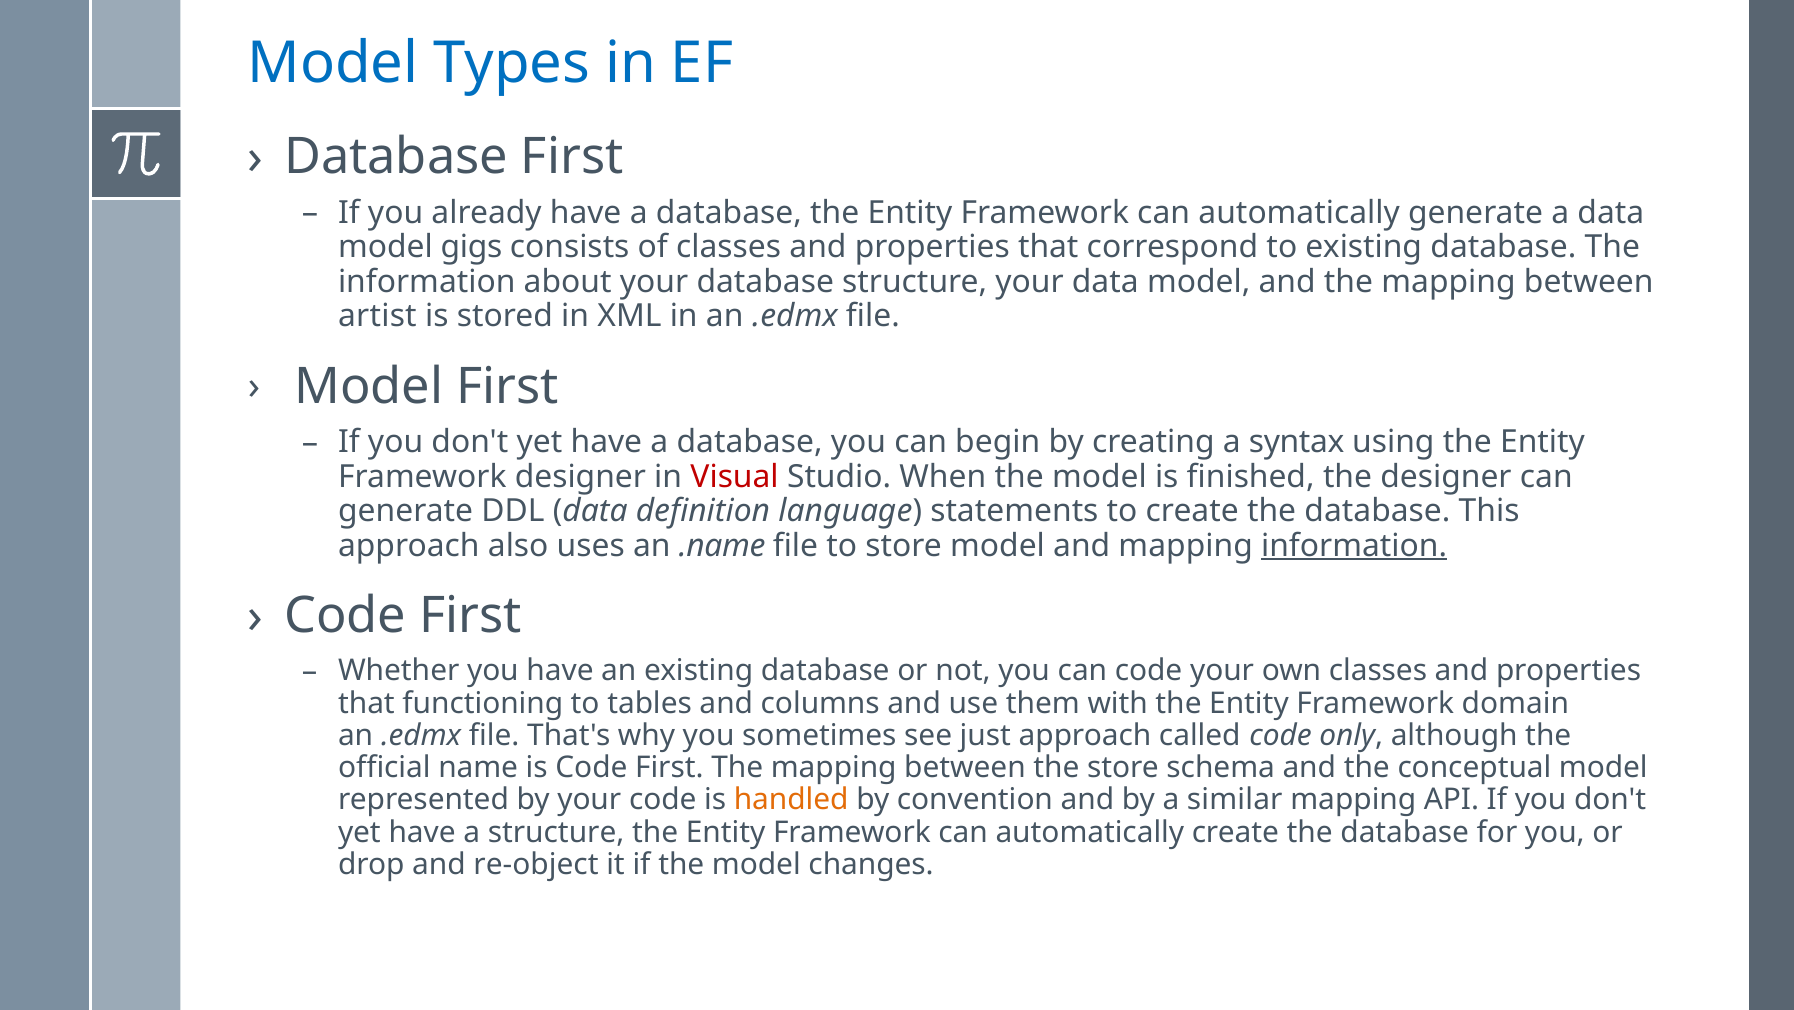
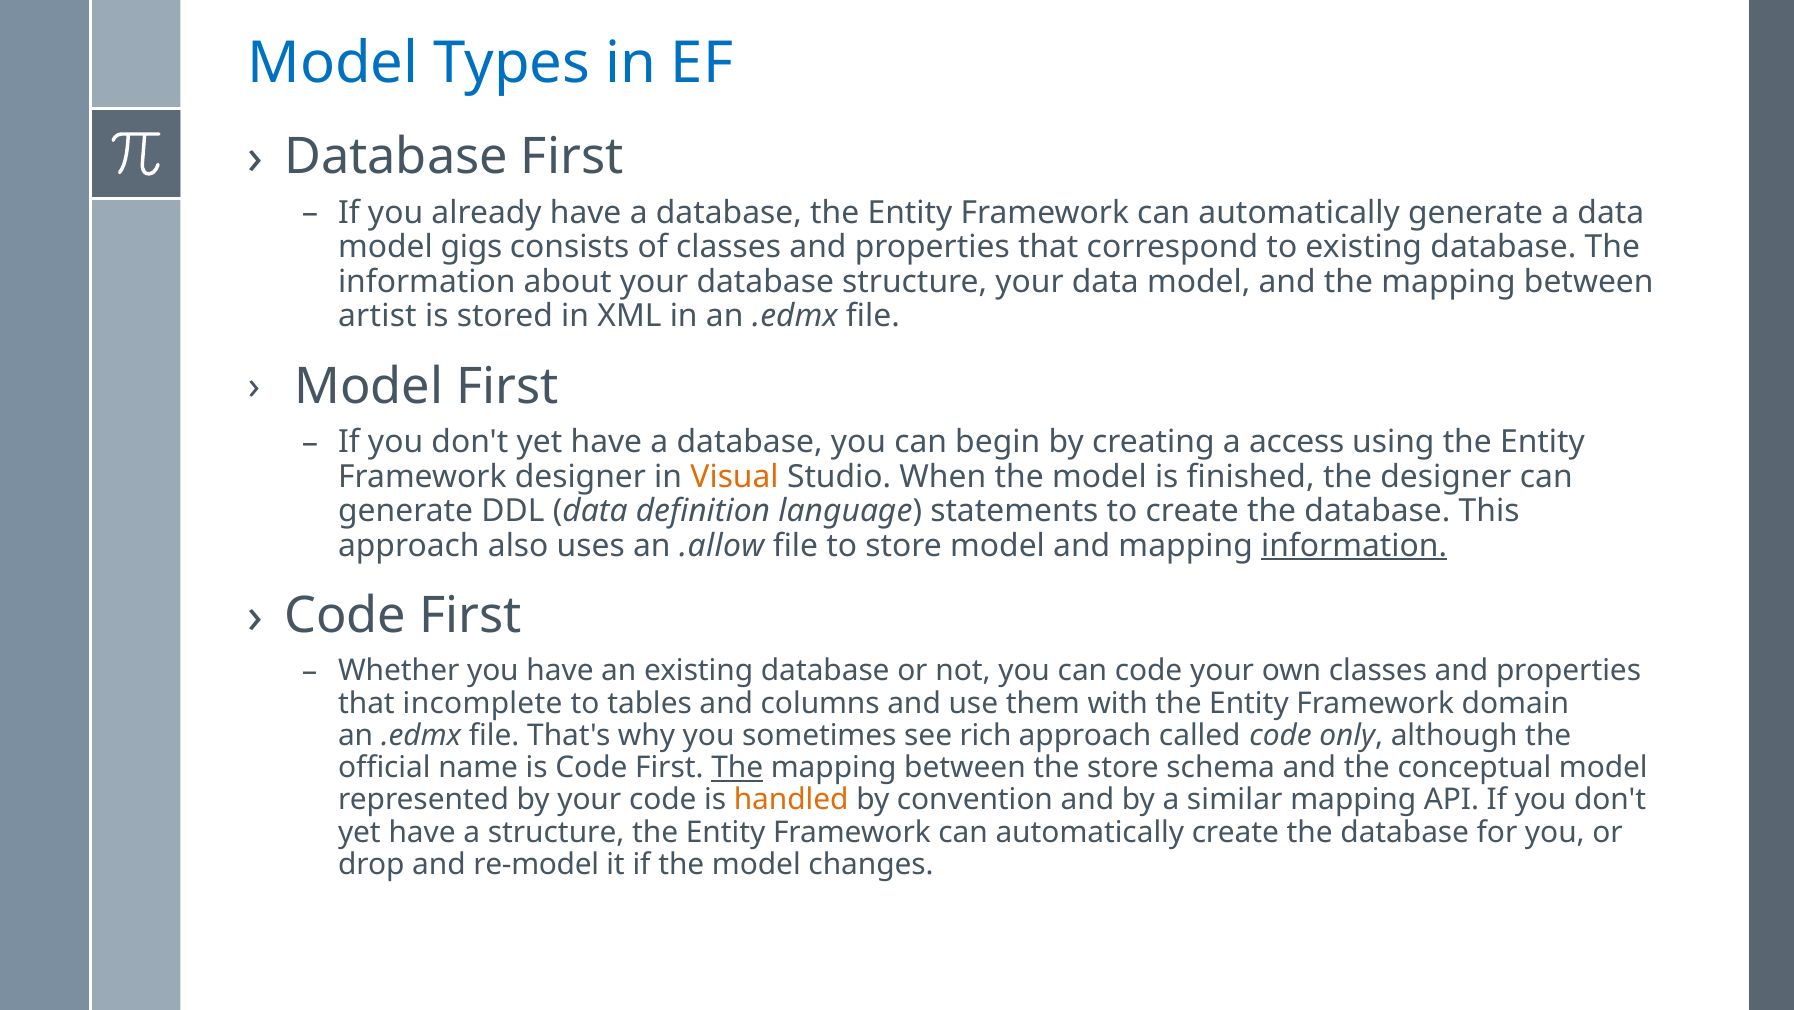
syntax: syntax -> access
Visual colour: red -> orange
.name: .name -> .allow
functioning: functioning -> incomplete
just: just -> rich
The at (737, 767) underline: none -> present
re-object: re-object -> re-model
